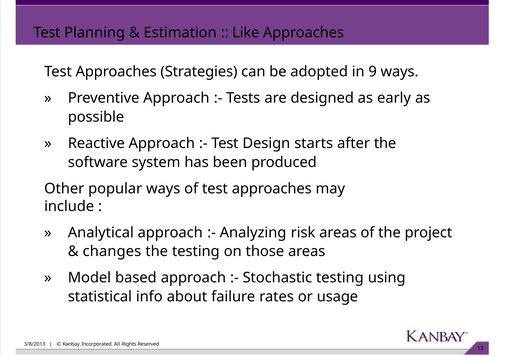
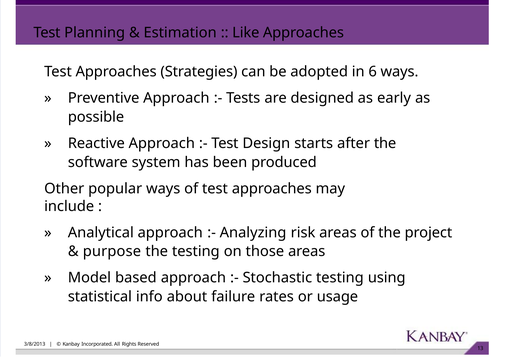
9: 9 -> 6
changes: changes -> purpose
